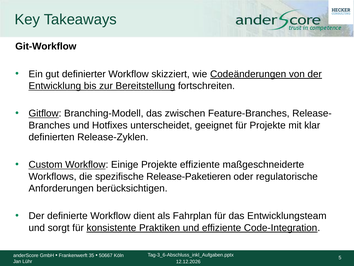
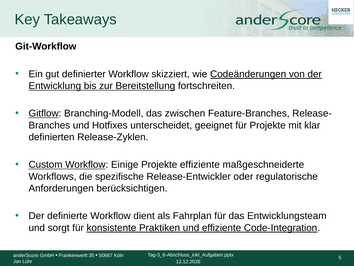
Release-Paketieren: Release-Paketieren -> Release-Entwickler
